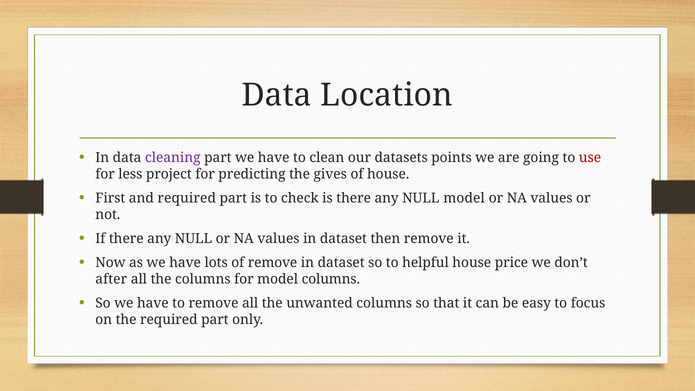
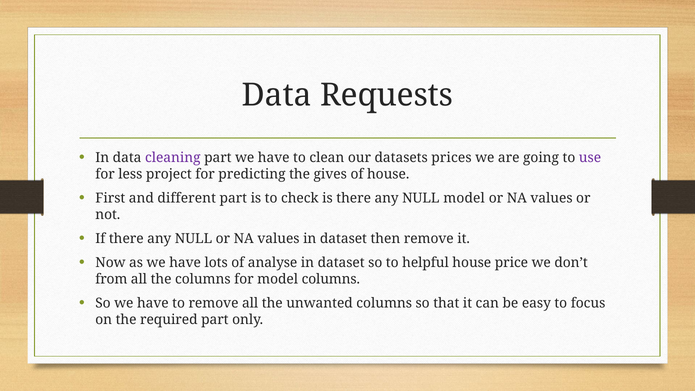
Location: Location -> Requests
points: points -> prices
use colour: red -> purple
and required: required -> different
of remove: remove -> analyse
after: after -> from
